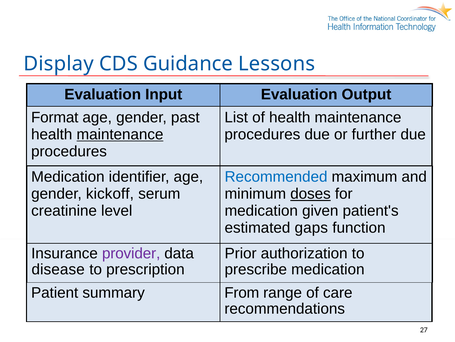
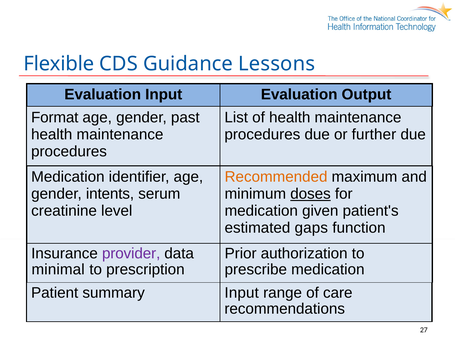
Display: Display -> Flexible
maintenance at (120, 134) underline: present -> none
Recommended colour: blue -> orange
kickoff: kickoff -> intents
disease: disease -> minimal
summary From: From -> Input
